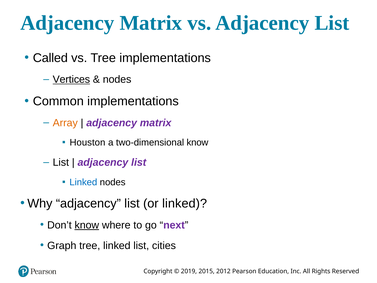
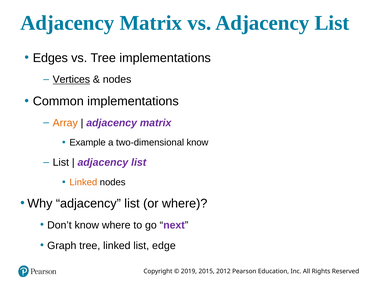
Called: Called -> Edges
Houston: Houston -> Example
Linked at (83, 182) colour: blue -> orange
or linked: linked -> where
know at (87, 225) underline: present -> none
cities: cities -> edge
